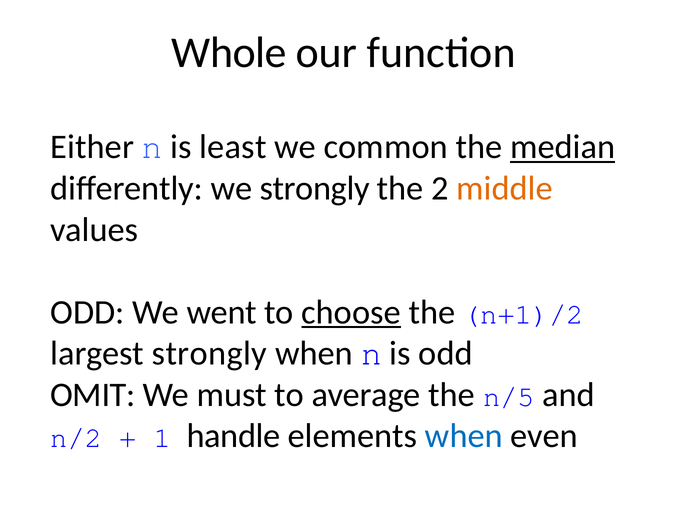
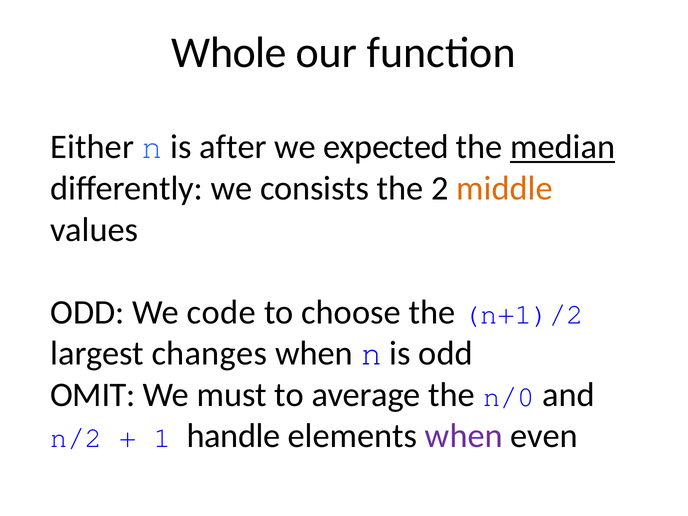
least: least -> after
common: common -> expected
we strongly: strongly -> consists
went: went -> code
choose underline: present -> none
largest strongly: strongly -> changes
n/5: n/5 -> n/0
when at (464, 436) colour: blue -> purple
